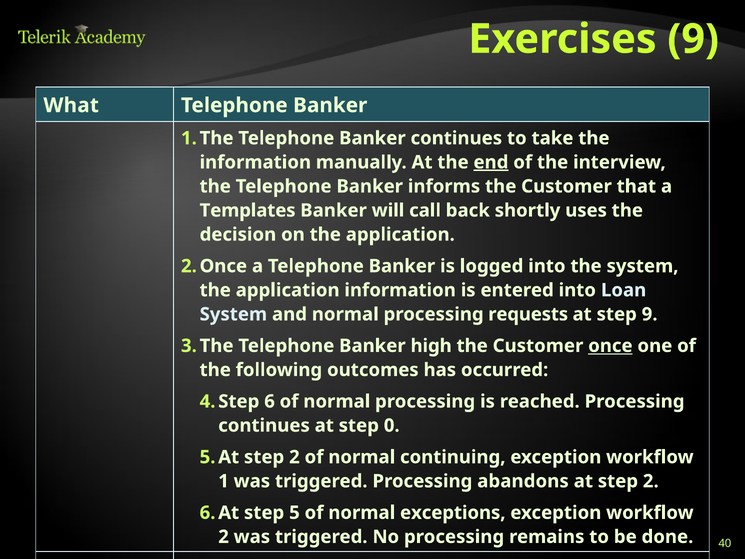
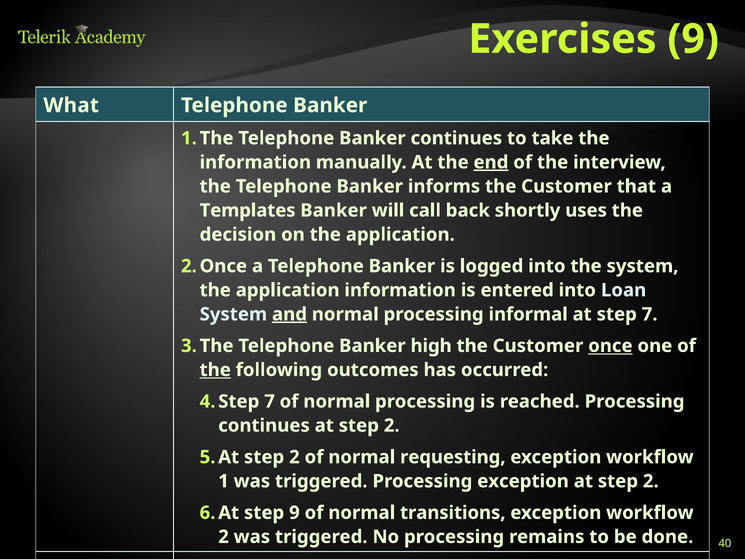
and underline: none -> present
requests: requests -> informal
step 9: 9 -> 7
the at (215, 370) underline: none -> present
6 at (270, 401): 6 -> 7
continues at step 0: 0 -> 2
continuing: continuing -> requesting
Processing abandons: abandons -> exception
step 5: 5 -> 9
exceptions: exceptions -> transitions
